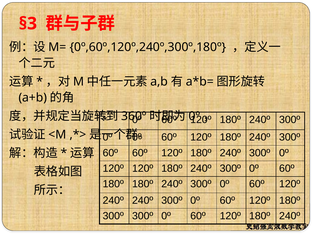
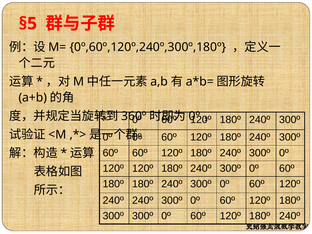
§3: §3 -> §5
